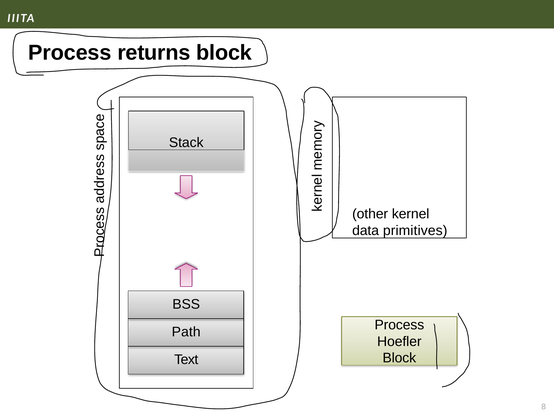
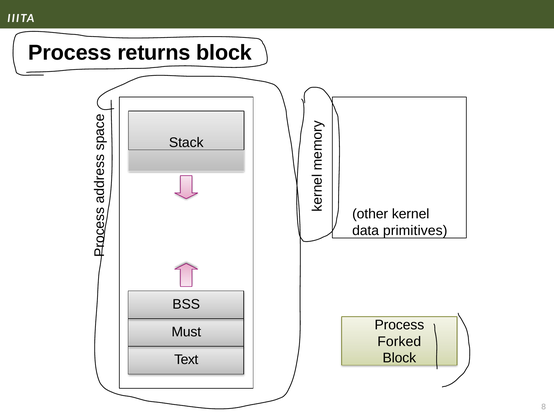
Path: Path -> Must
Hoefler: Hoefler -> Forked
